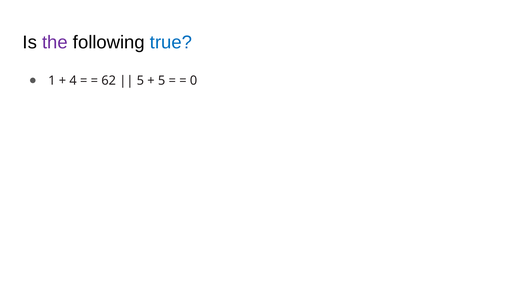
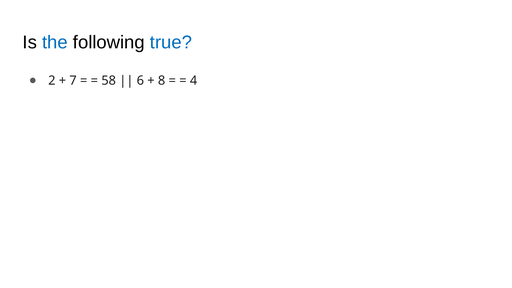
the colour: purple -> blue
1: 1 -> 2
4: 4 -> 7
62: 62 -> 58
5 at (140, 81): 5 -> 6
5 at (162, 81): 5 -> 8
0: 0 -> 4
